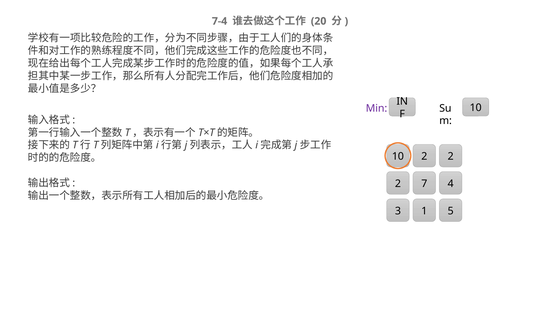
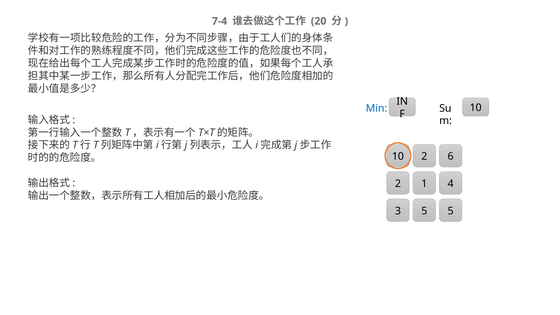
Min colour: purple -> blue
10 2 2: 2 -> 6
7: 7 -> 1
3 1: 1 -> 5
